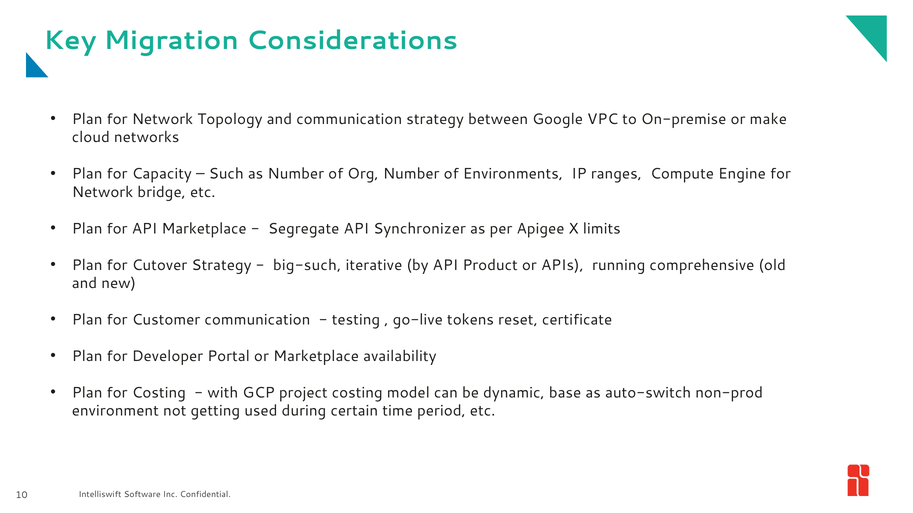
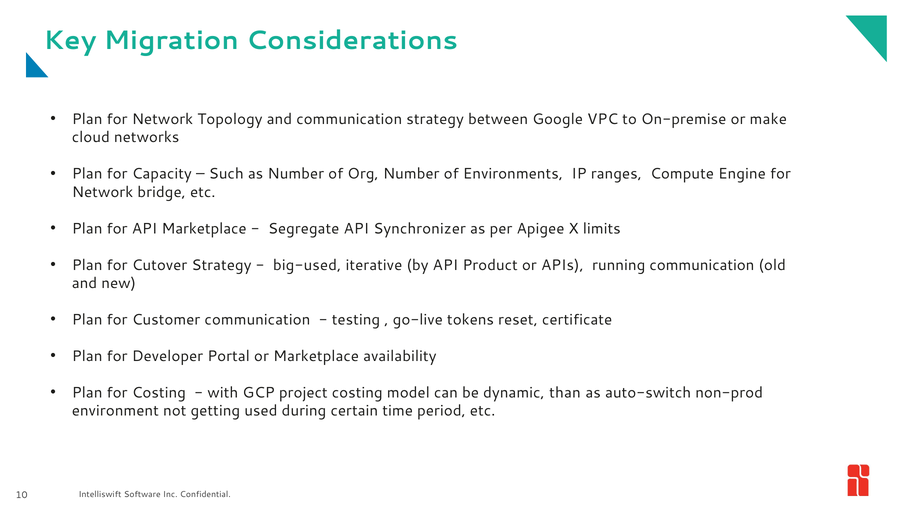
big-such: big-such -> big-used
running comprehensive: comprehensive -> communication
base: base -> than
